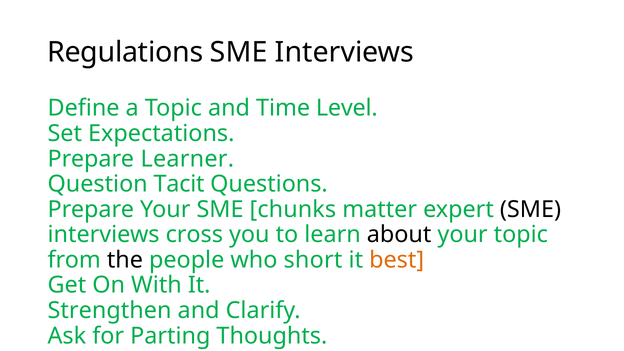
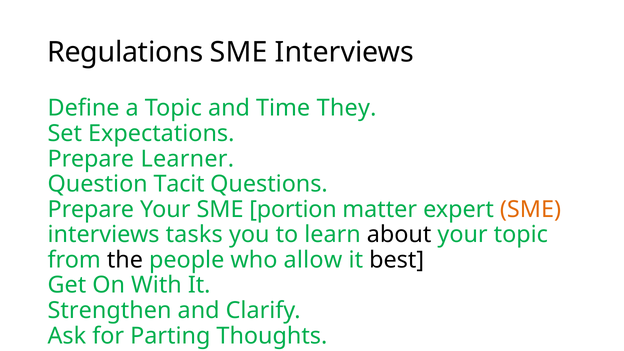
Level: Level -> They
chunks: chunks -> portion
SME at (531, 209) colour: black -> orange
cross: cross -> tasks
short: short -> allow
best colour: orange -> black
